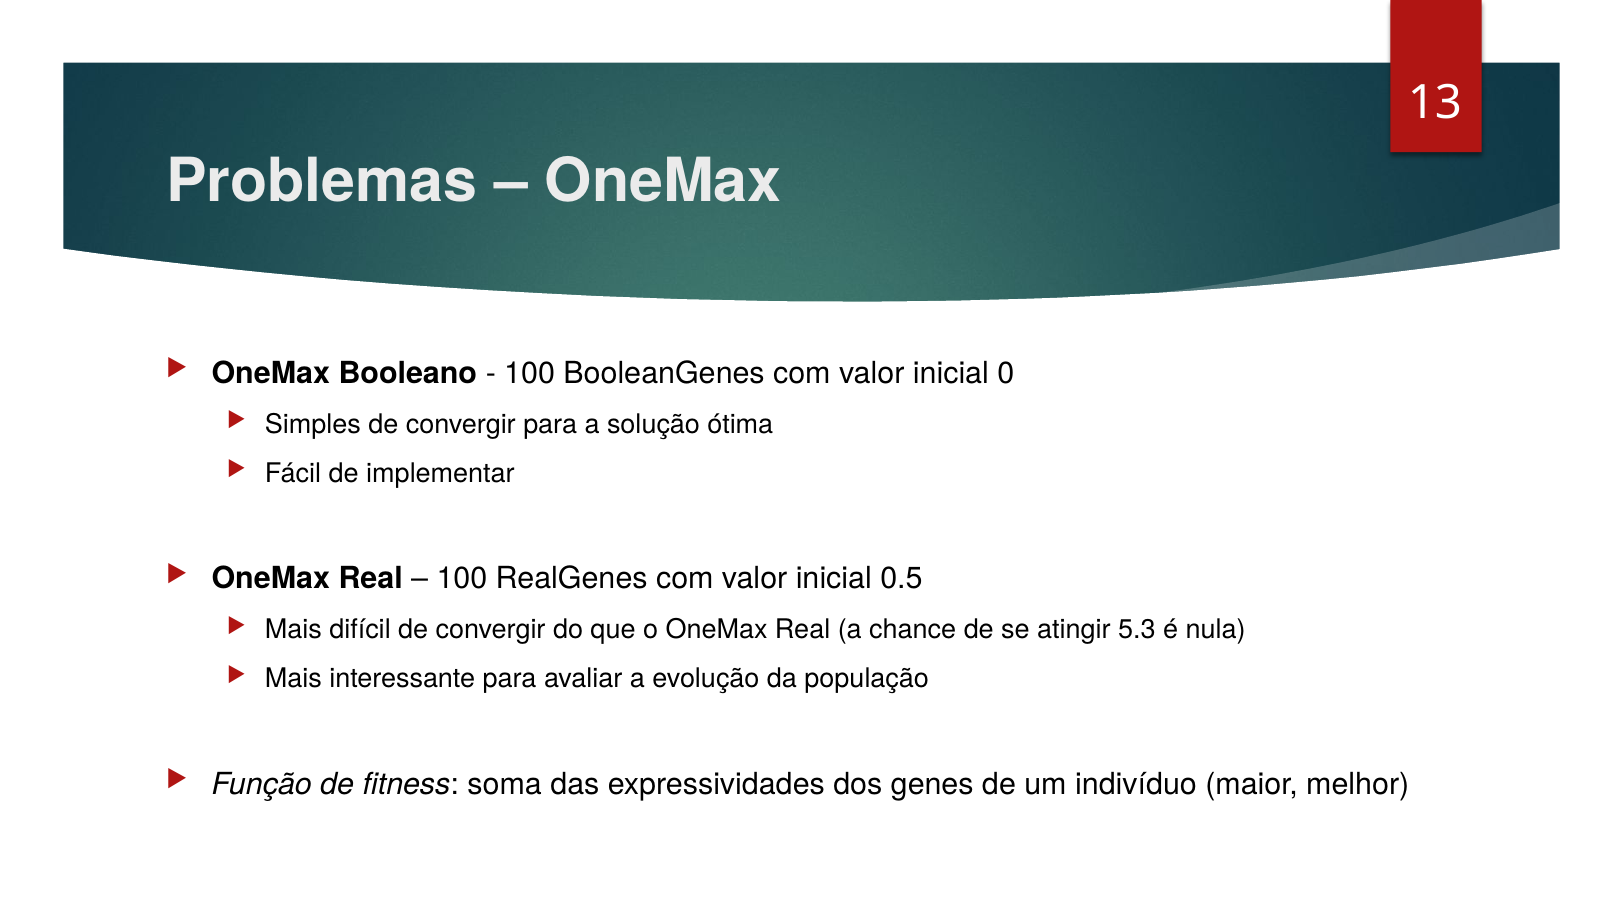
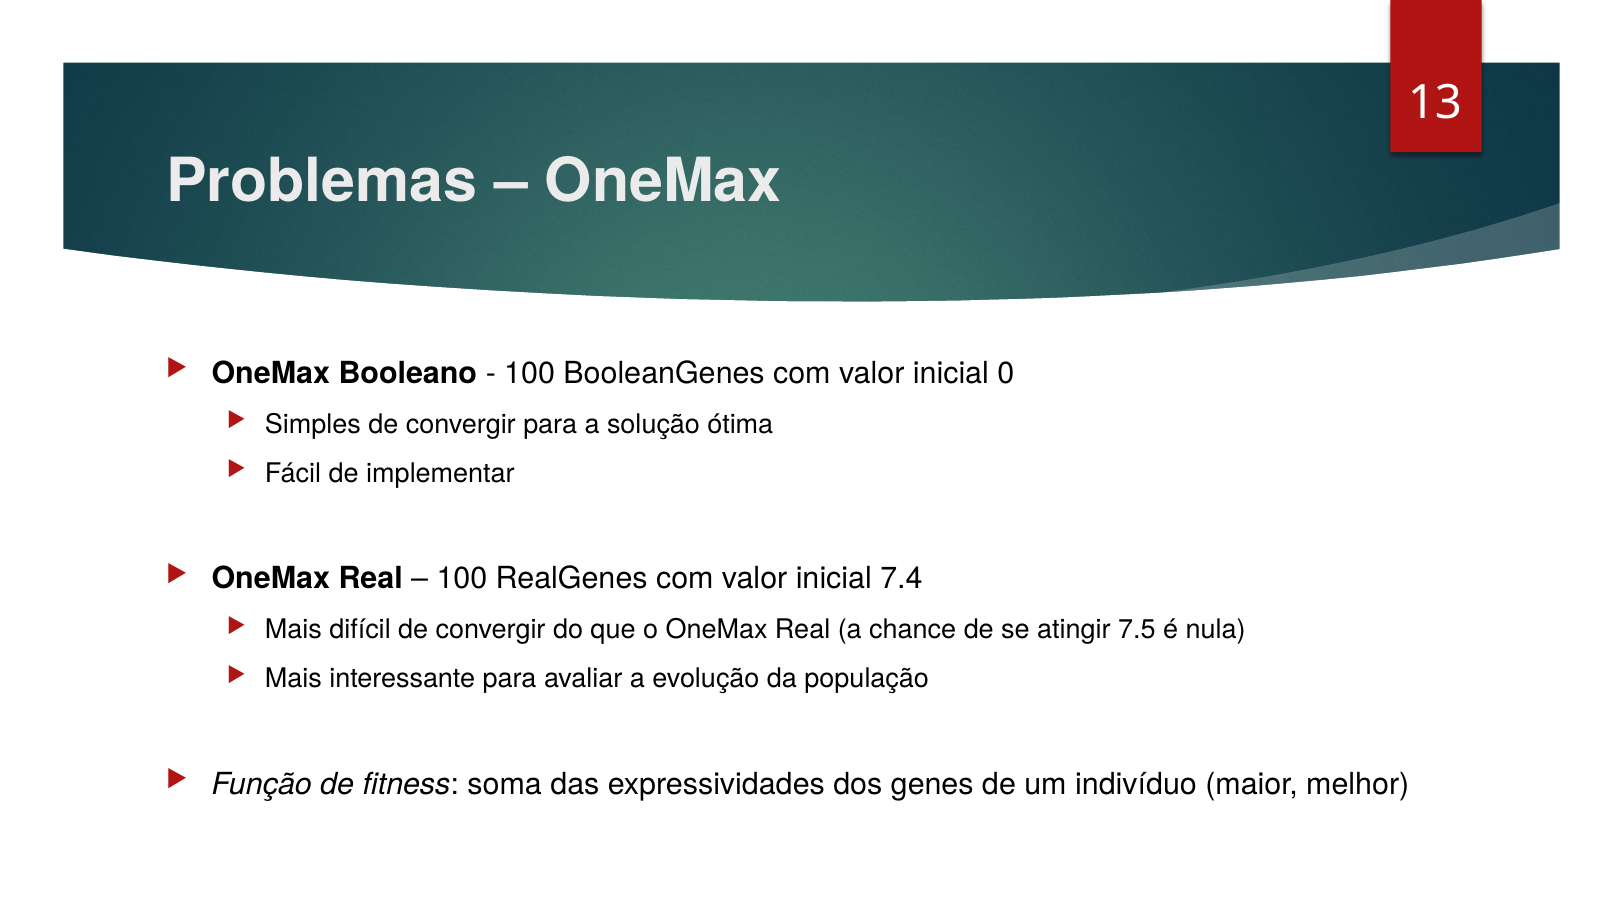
0.5: 0.5 -> 7.4
5.3: 5.3 -> 7.5
